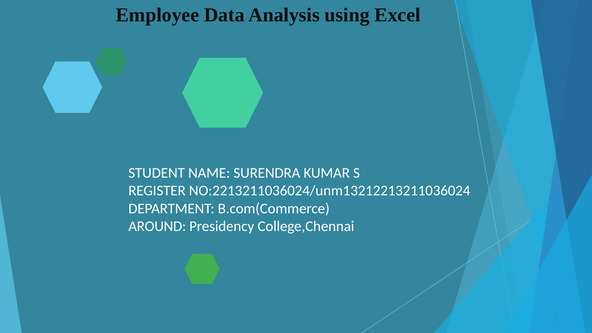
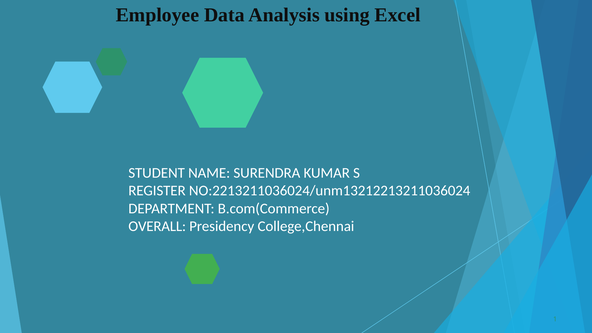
AROUND: AROUND -> OVERALL
